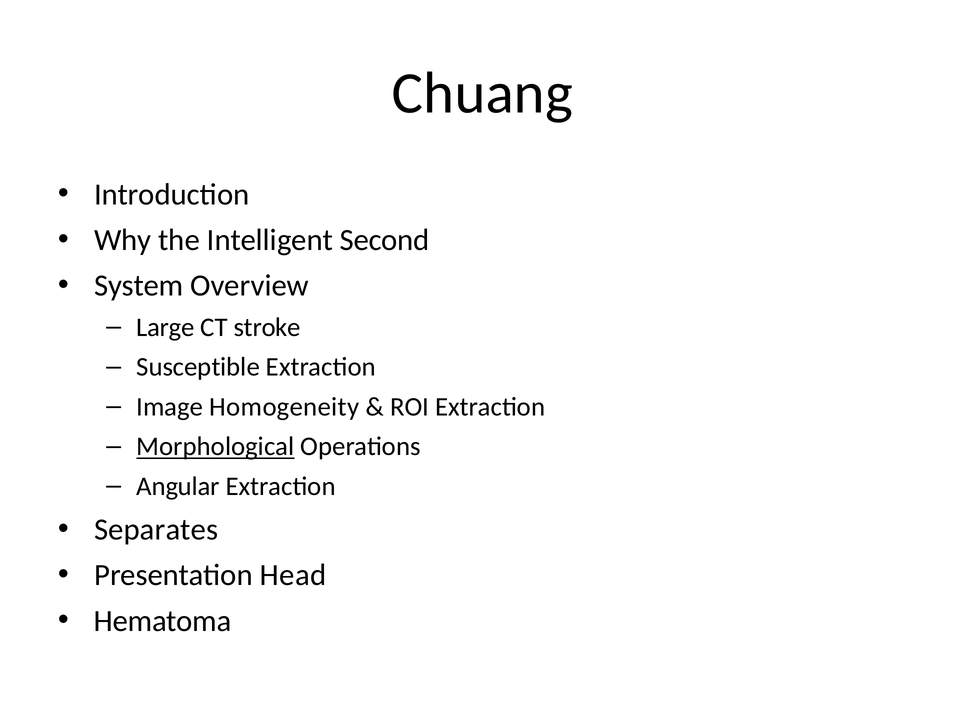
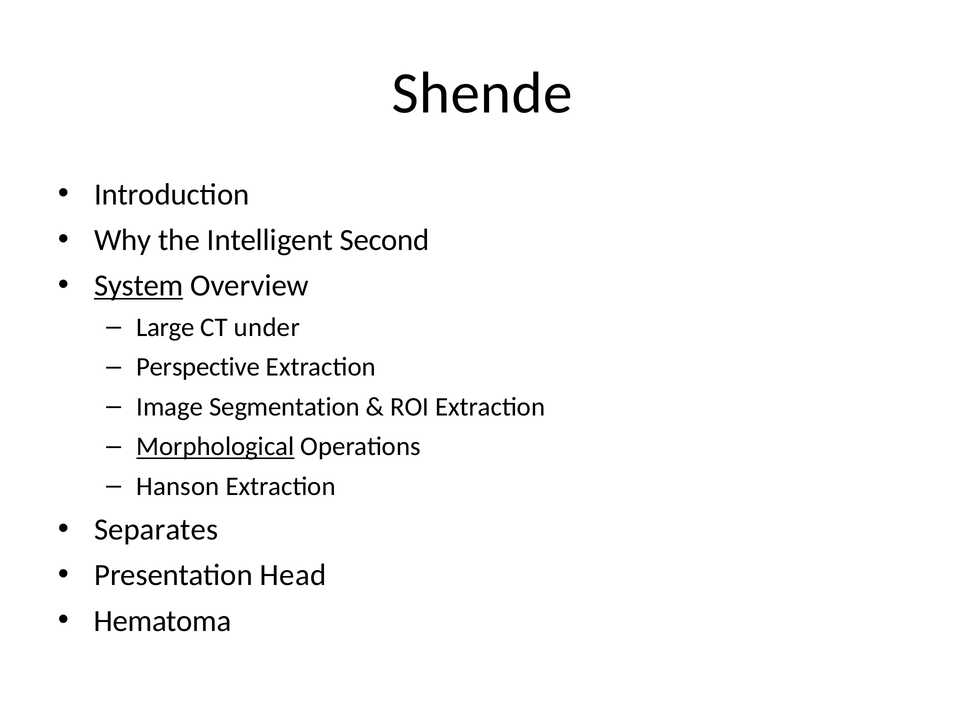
Chuang: Chuang -> Shende
System underline: none -> present
stroke: stroke -> under
Susceptible: Susceptible -> Perspective
Homogeneity: Homogeneity -> Segmentation
Angular: Angular -> Hanson
